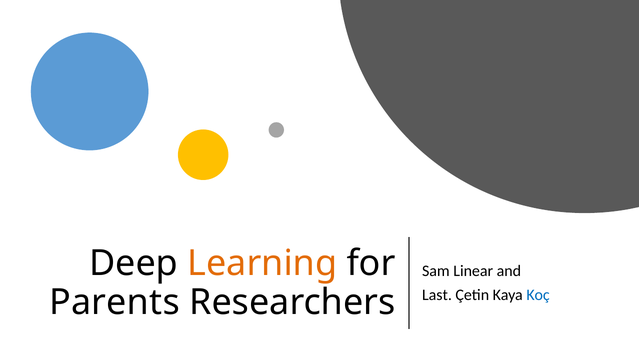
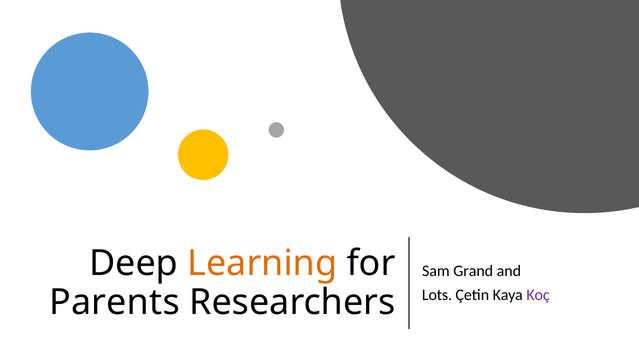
Linear: Linear -> Grand
Last: Last -> Lots
Koç colour: blue -> purple
